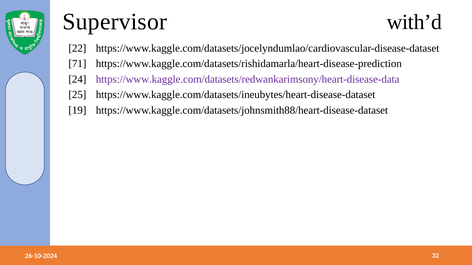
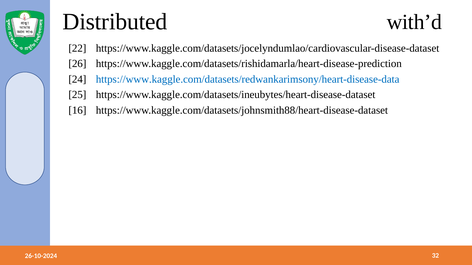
Supervisor: Supervisor -> Distributed
71: 71 -> 26
https://www.kaggle.com/datasets/redwankarimsony/heart-disease-data colour: purple -> blue
19: 19 -> 16
